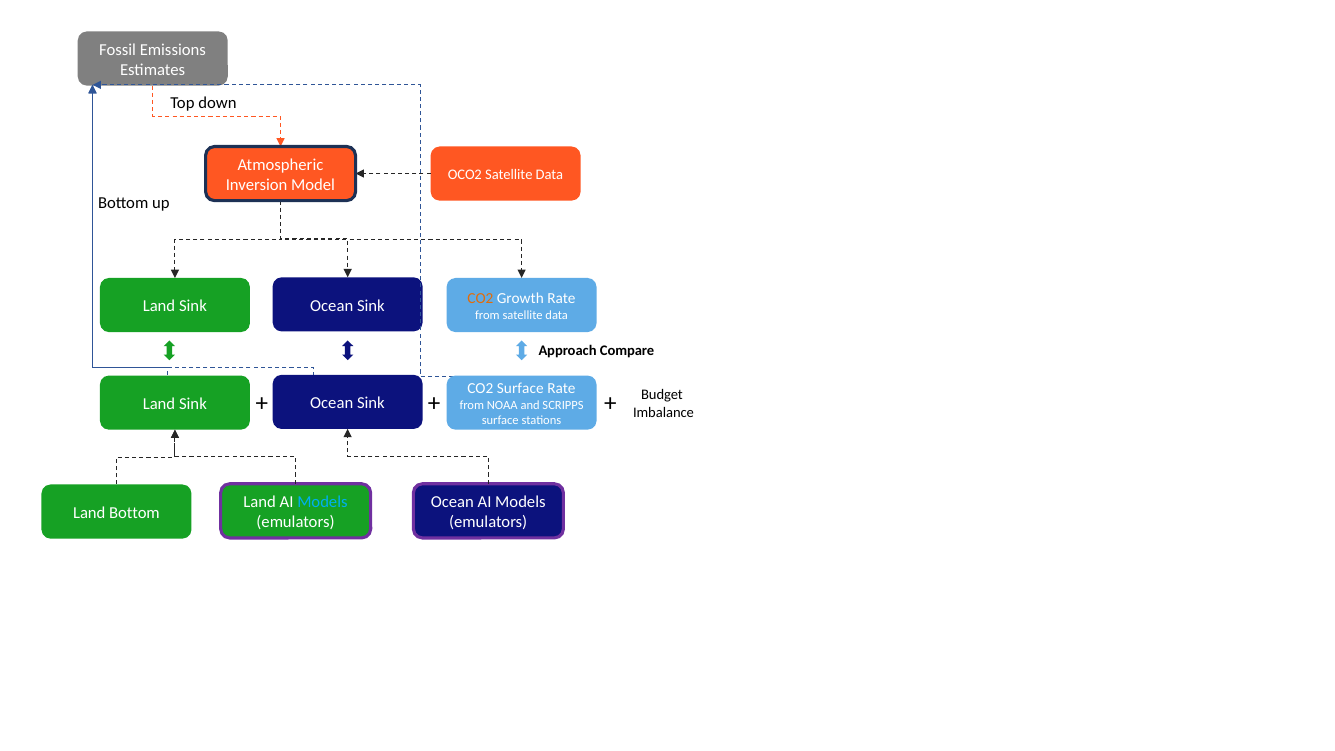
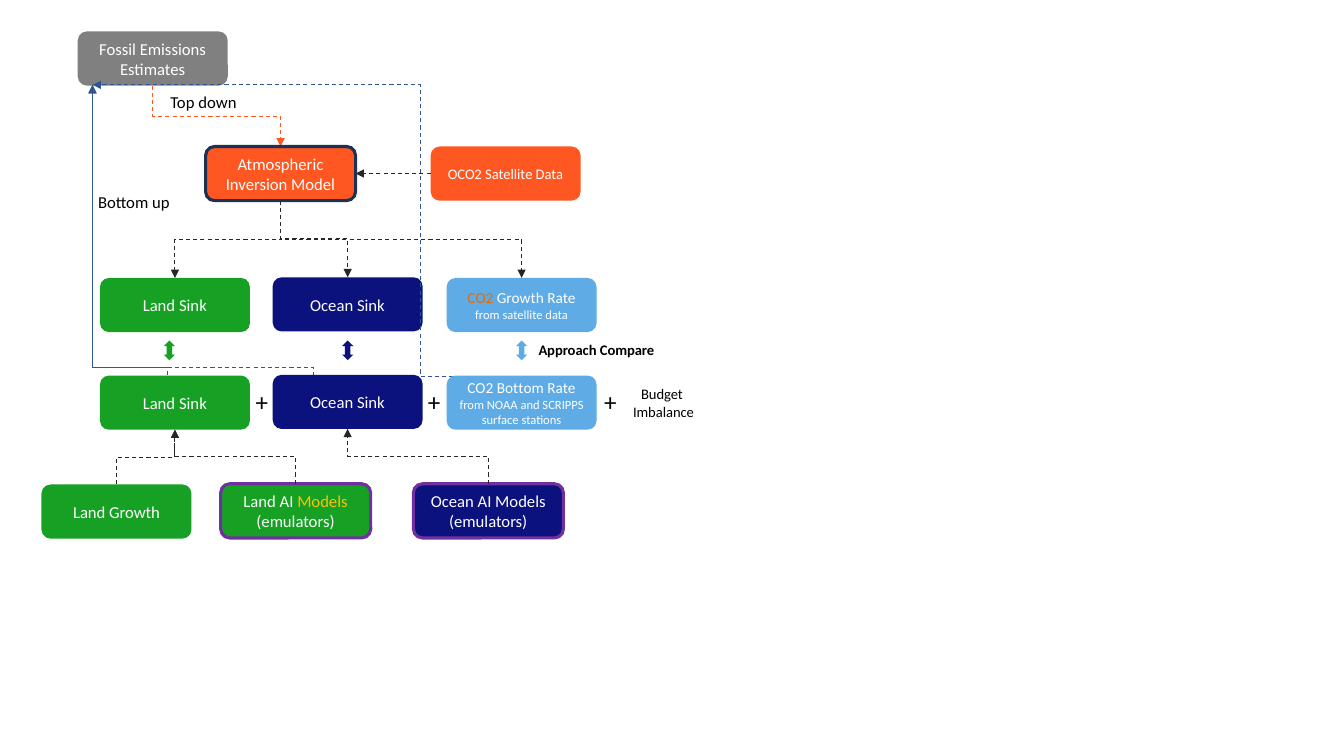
CO2 Surface: Surface -> Bottom
Models at (322, 502) colour: light blue -> yellow
Land Bottom: Bottom -> Growth
